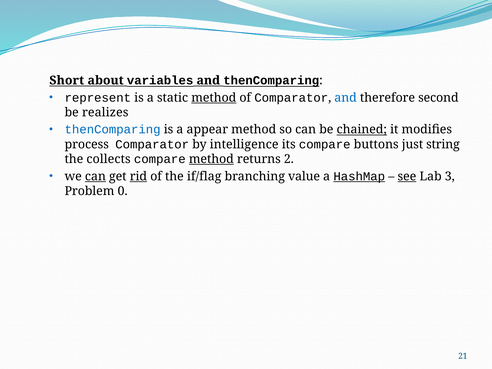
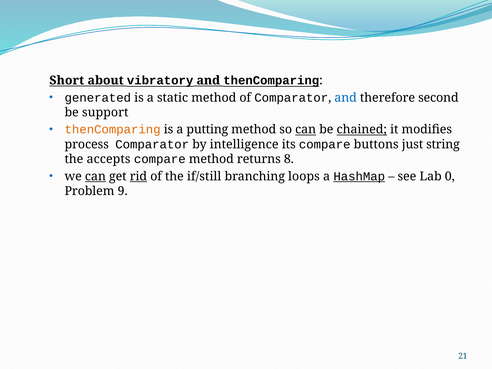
variables: variables -> vibratory
represent: represent -> generated
method at (214, 98) underline: present -> none
realizes: realizes -> support
thenComparing at (113, 130) colour: blue -> orange
appear: appear -> putting
can at (306, 130) underline: none -> present
collects: collects -> accepts
method at (211, 159) underline: present -> none
2: 2 -> 8
if/flag: if/flag -> if/still
value: value -> loops
see underline: present -> none
3: 3 -> 0
0: 0 -> 9
